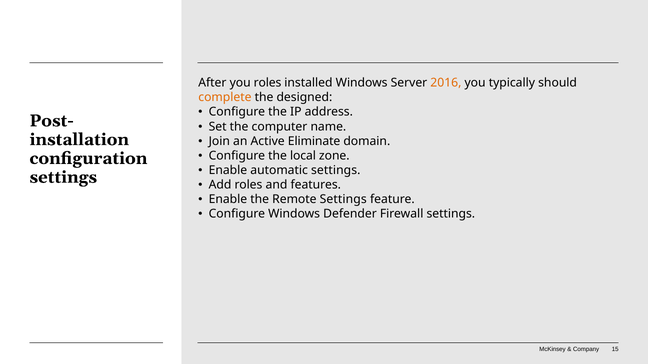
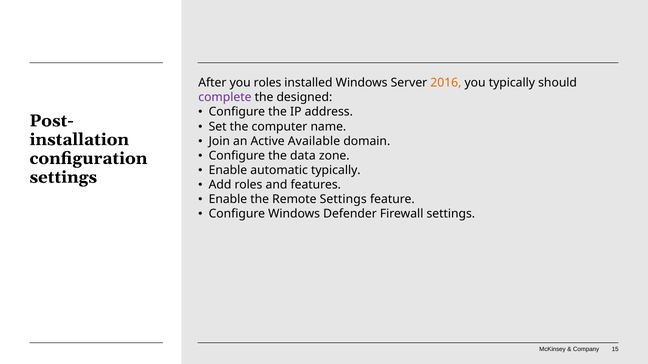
complete colour: orange -> purple
Eliminate: Eliminate -> Available
local: local -> data
automatic settings: settings -> typically
